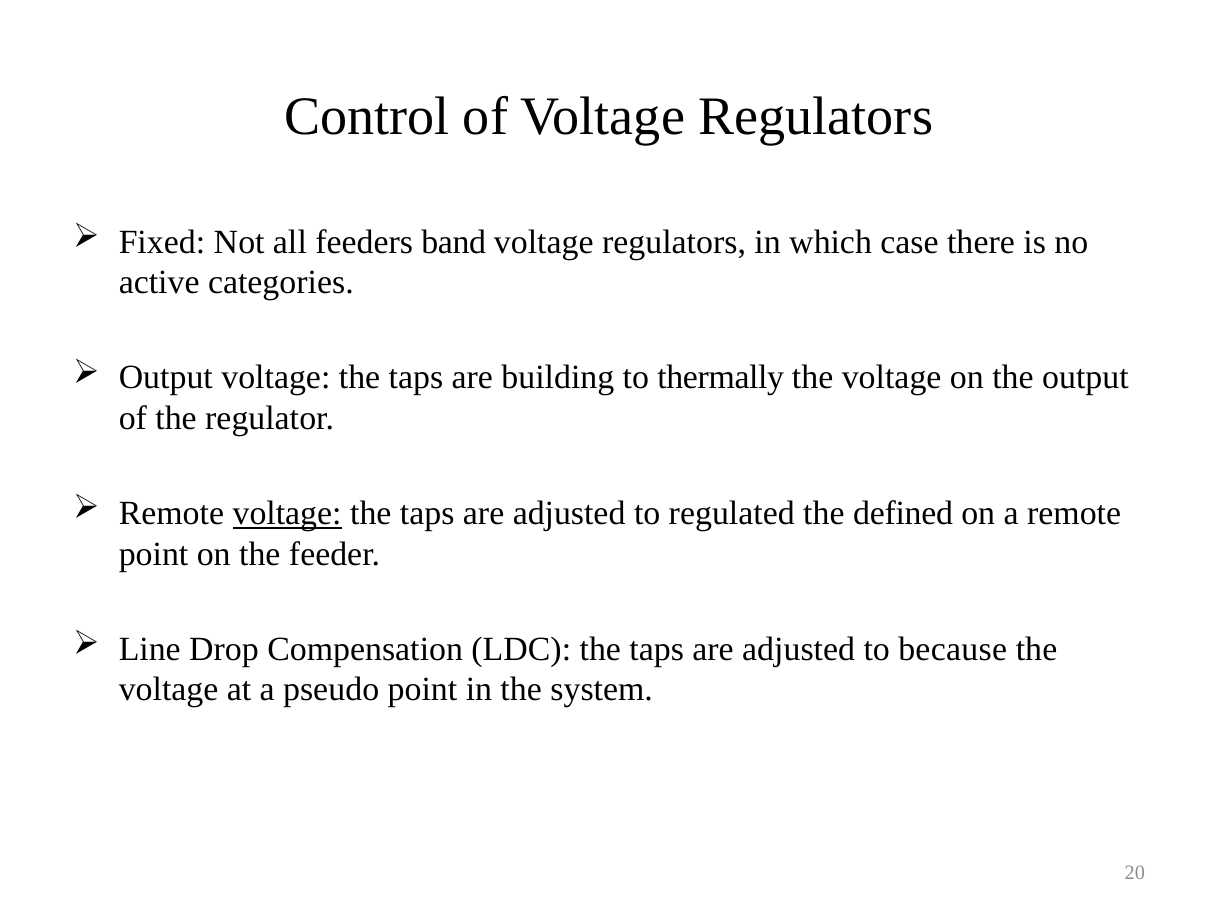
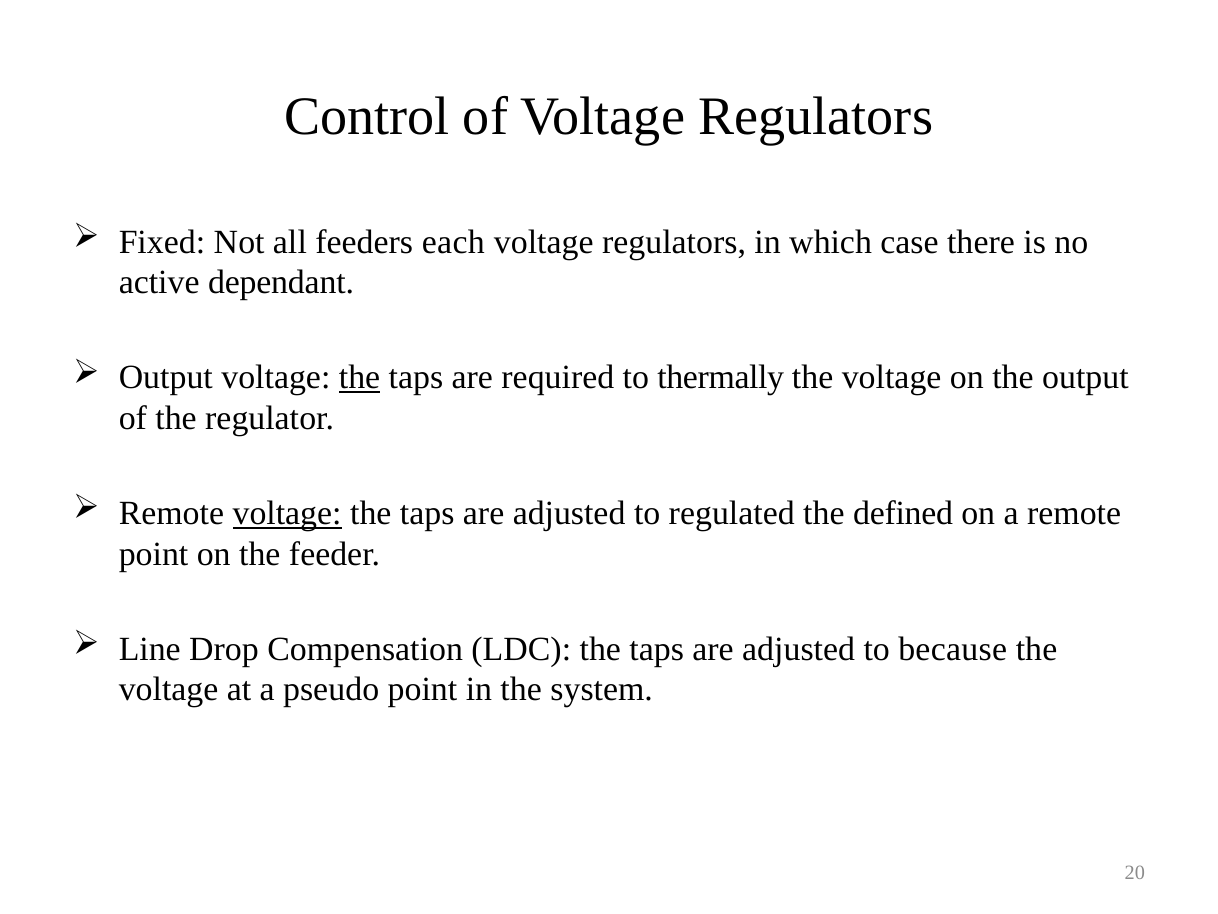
band: band -> each
categories: categories -> dependant
the at (360, 377) underline: none -> present
building: building -> required
